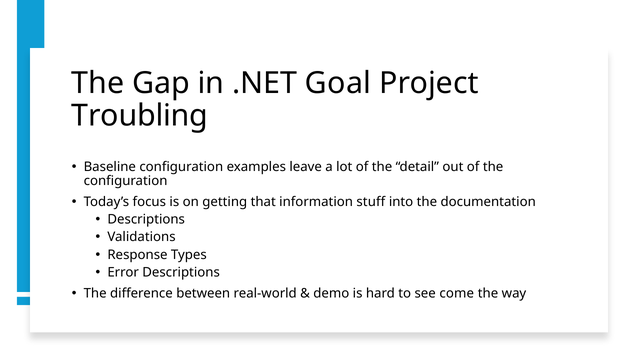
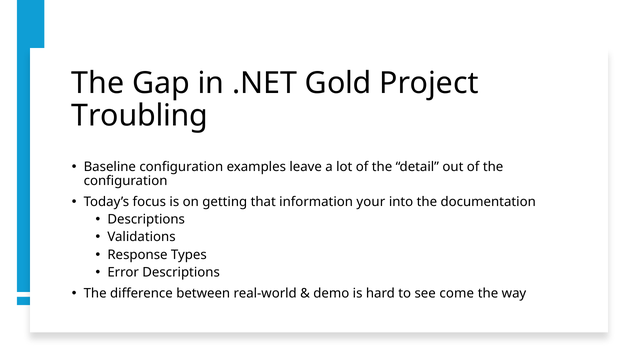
Goal: Goal -> Gold
stuff: stuff -> your
